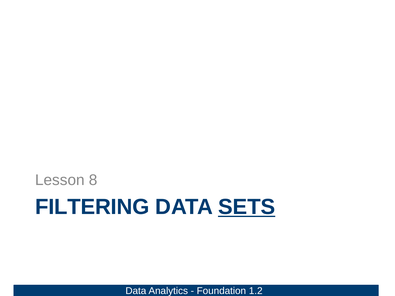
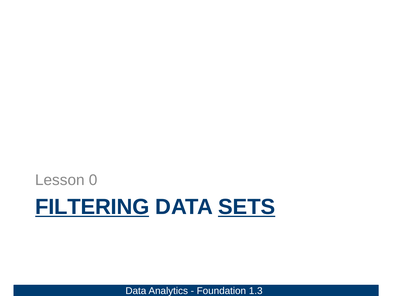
8: 8 -> 0
FILTERING underline: none -> present
1.2: 1.2 -> 1.3
